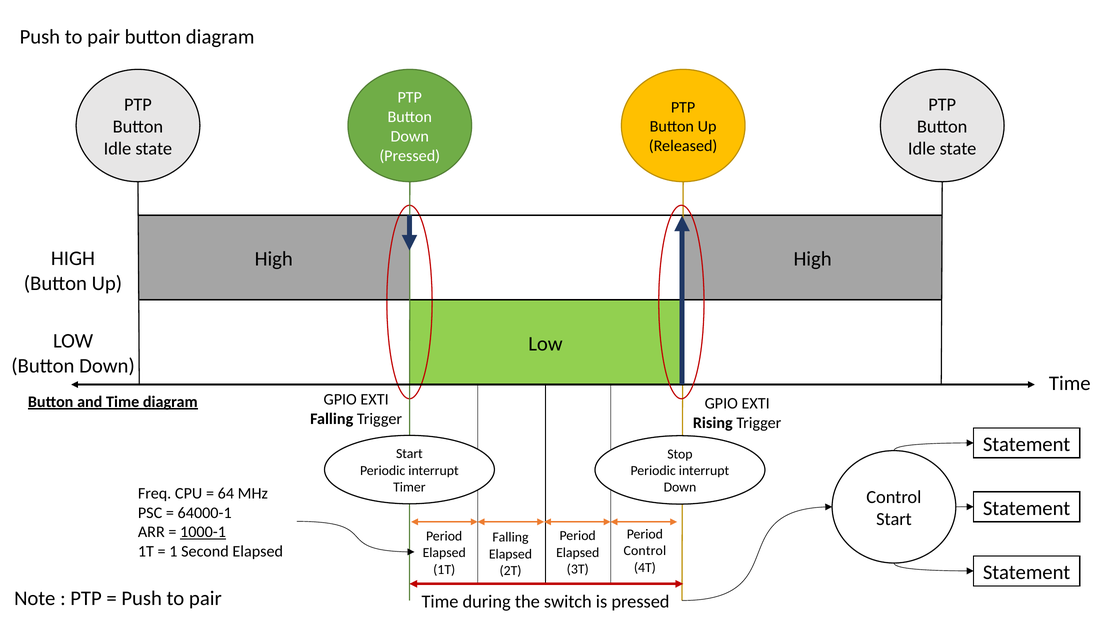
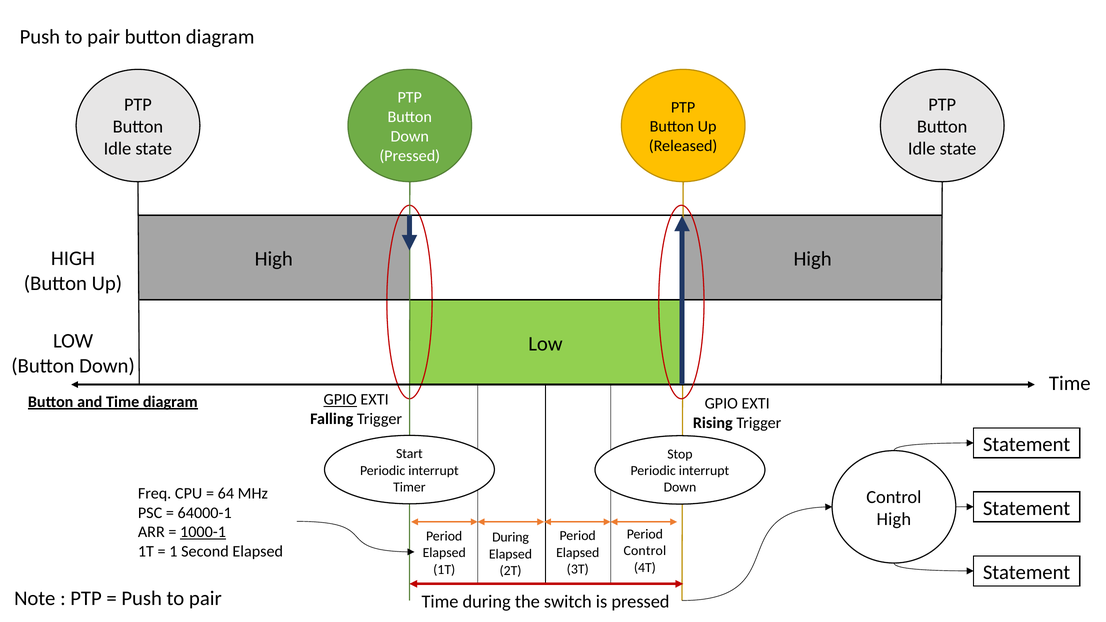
GPIO at (340, 400) underline: none -> present
Start at (894, 519): Start -> High
Falling at (510, 538): Falling -> During
